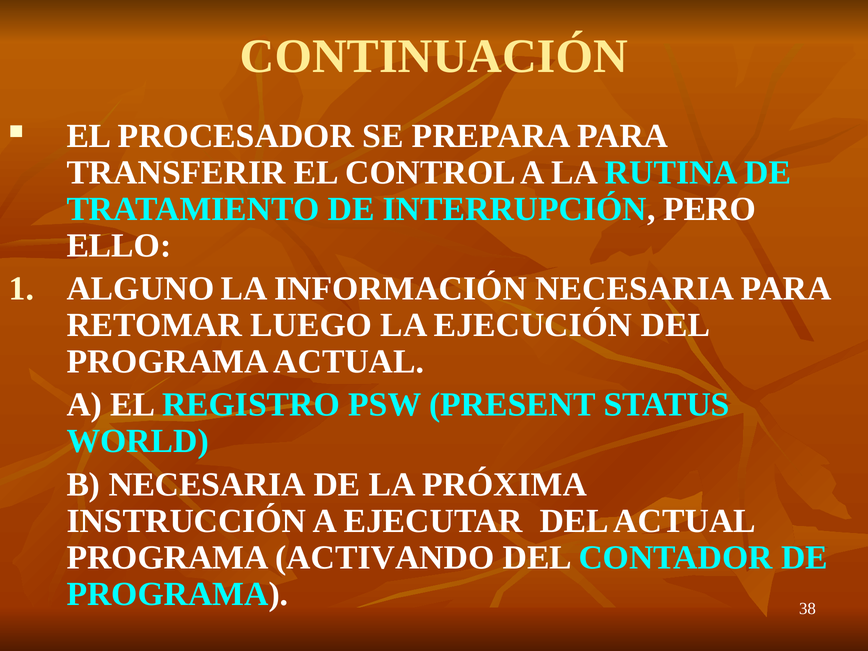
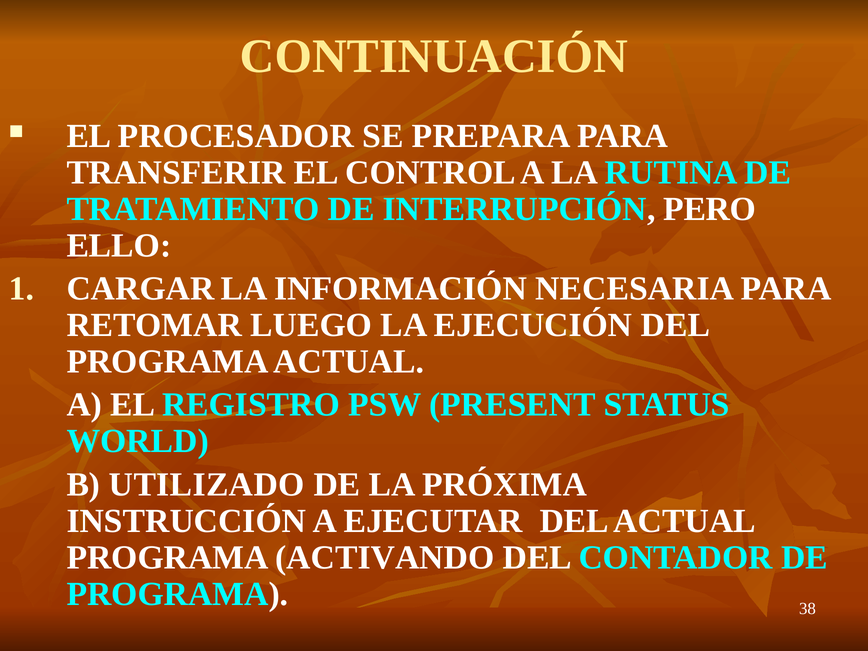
ALGUNO: ALGUNO -> CARGAR
B NECESARIA: NECESARIA -> UTILIZADO
